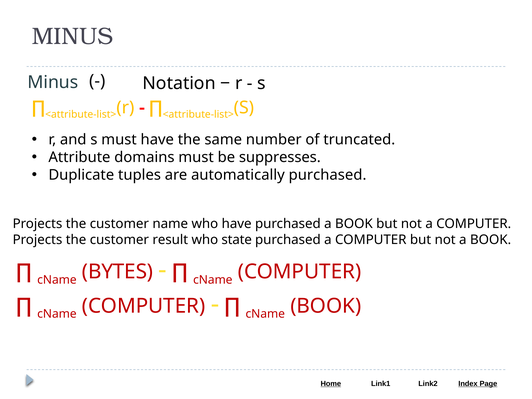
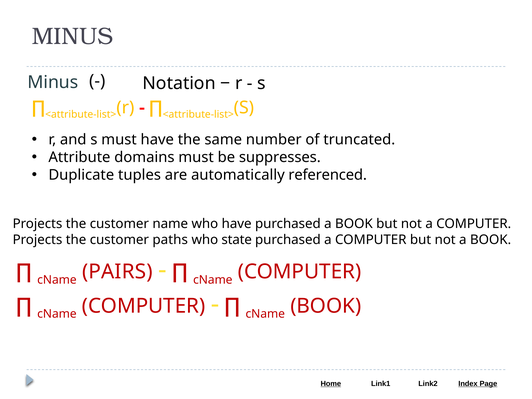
automatically purchased: purchased -> referenced
result: result -> paths
BYTES: BYTES -> PAIRS
